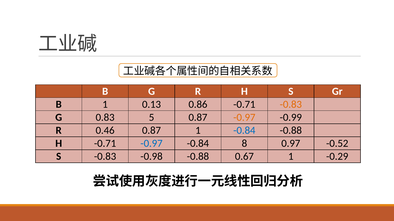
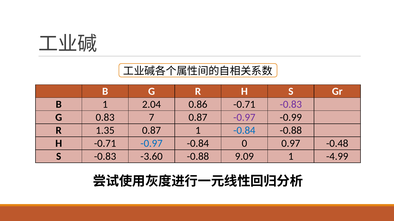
0.13: 0.13 -> 2.04
-0.83 at (291, 105) colour: orange -> purple
5: 5 -> 7
-0.97 at (244, 118) colour: orange -> purple
0.46: 0.46 -> 1.35
8: 8 -> 0
-0.52: -0.52 -> -0.48
-0.98: -0.98 -> -3.60
0.67: 0.67 -> 9.09
-0.29: -0.29 -> -4.99
